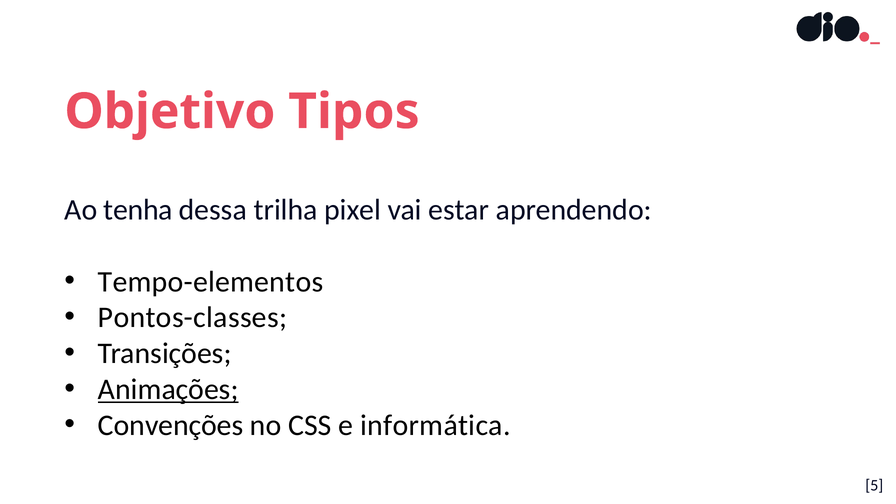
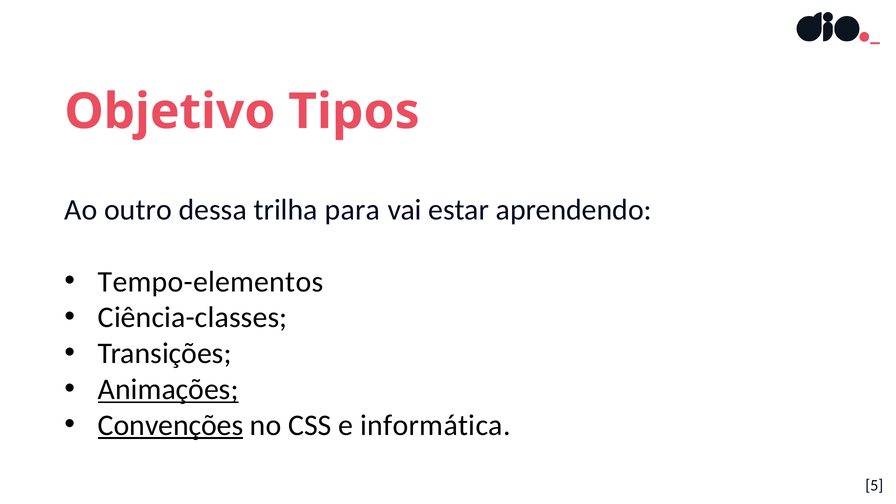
tenha: tenha -> outro
pixel: pixel -> para
Pontos-classes: Pontos-classes -> Ciência-classes
Convenções underline: none -> present
